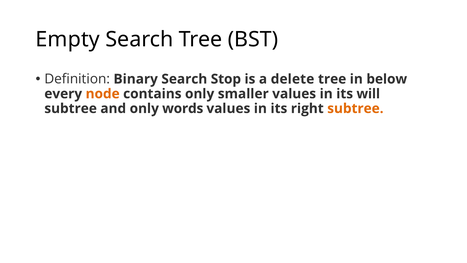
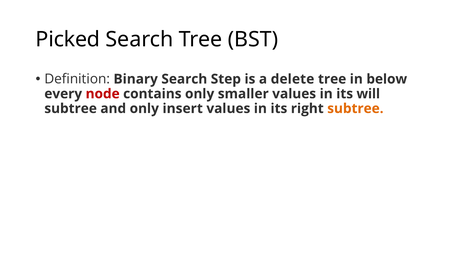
Empty: Empty -> Picked
Stop: Stop -> Step
node colour: orange -> red
words: words -> insert
